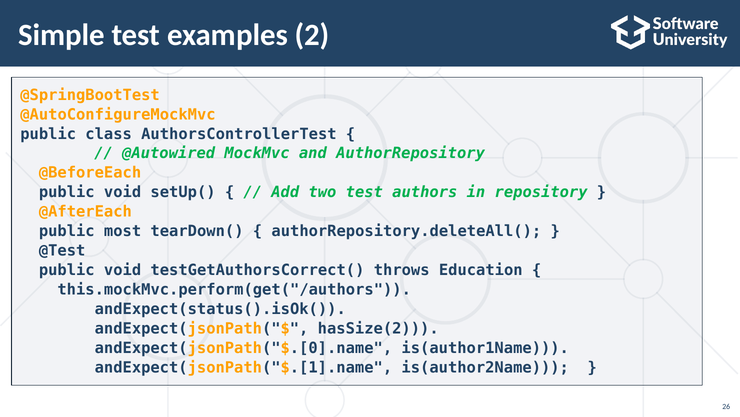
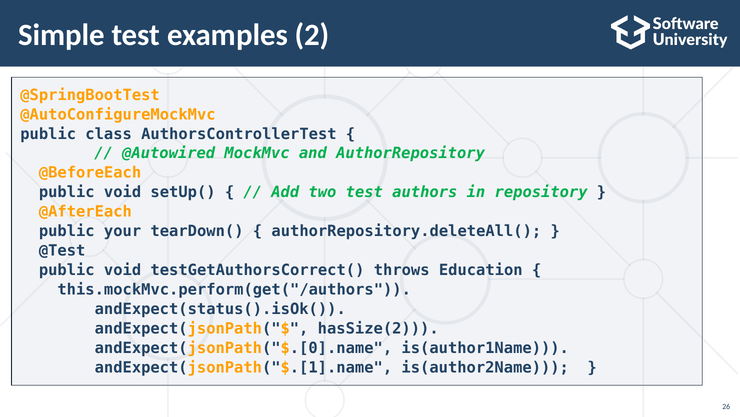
most: most -> your
